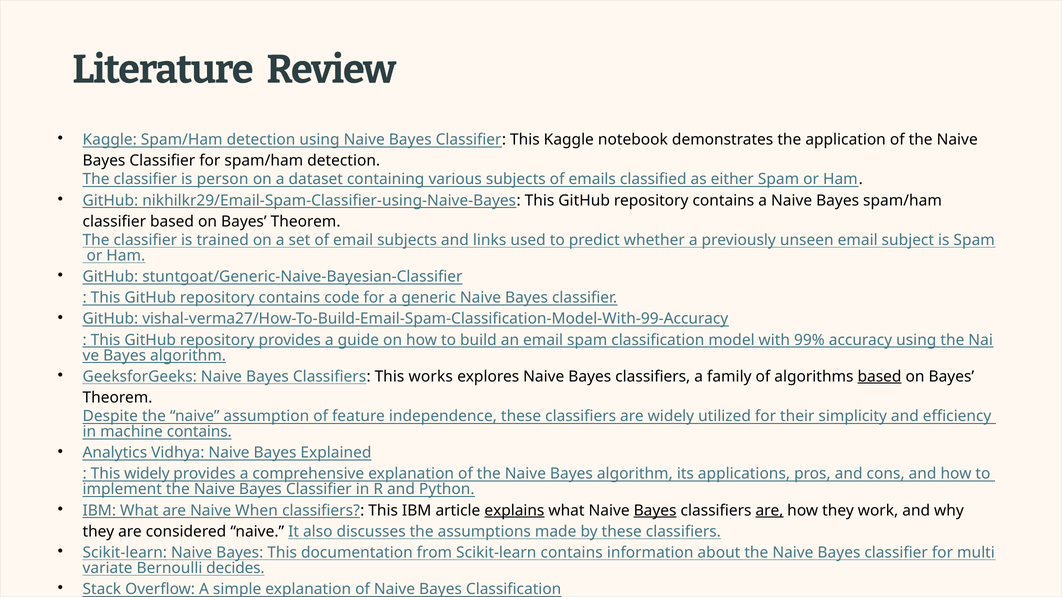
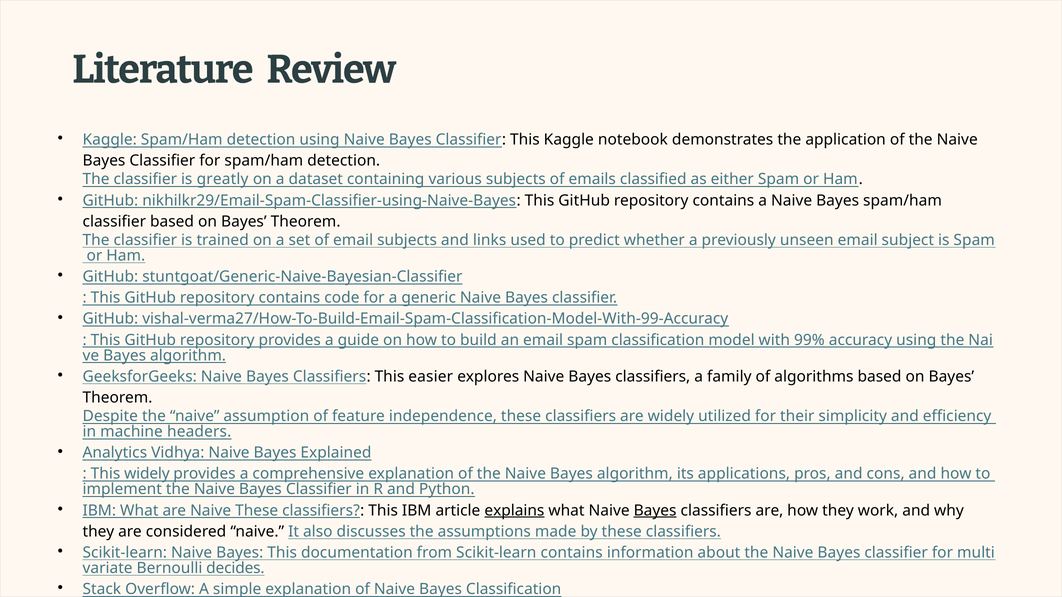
person: person -> greatly
works: works -> easier
based at (880, 377) underline: present -> none
machine contains: contains -> headers
Naive When: When -> These
are at (769, 511) underline: present -> none
